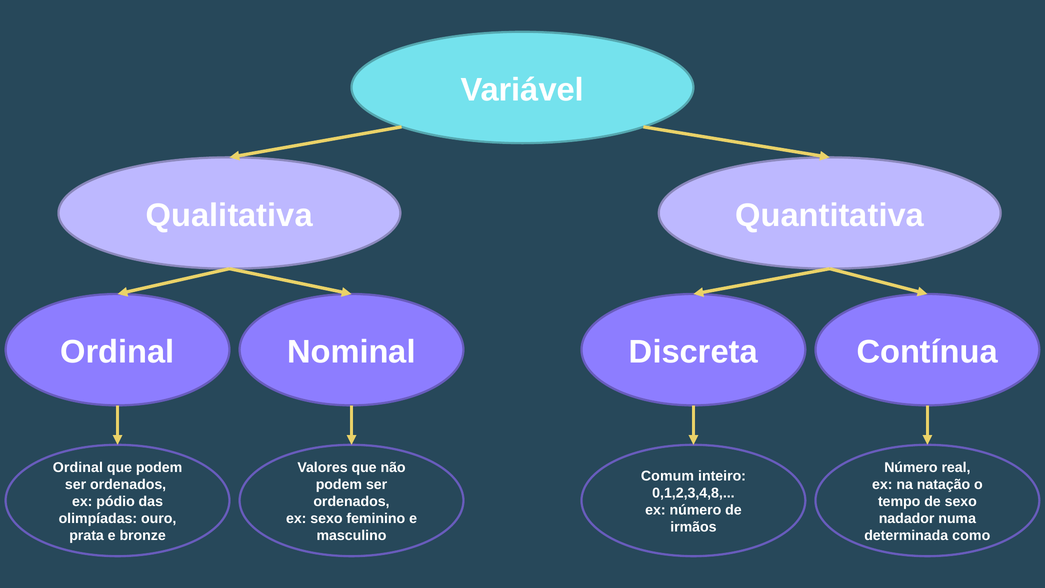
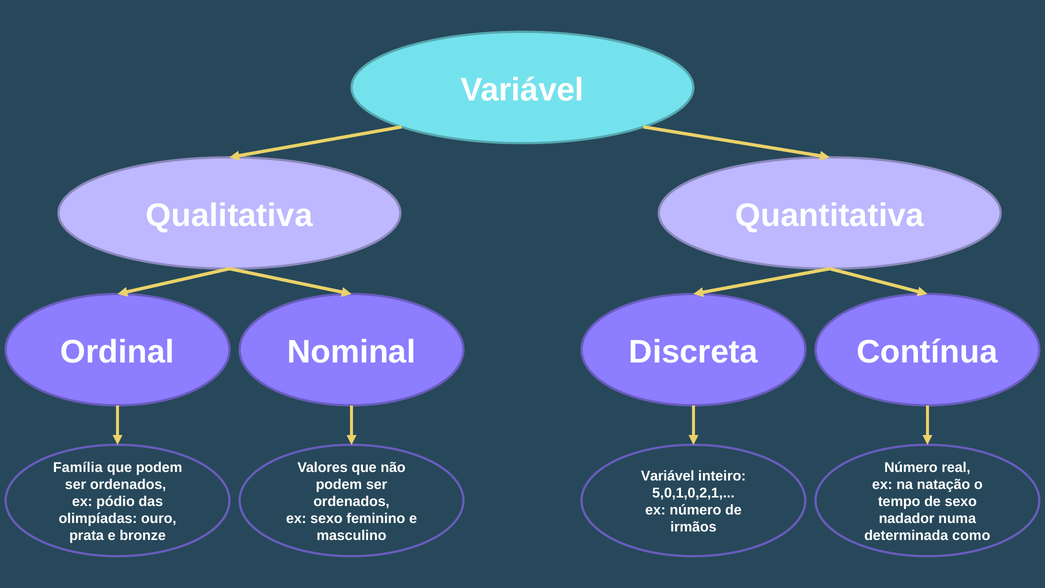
Ordinal at (78, 467): Ordinal -> Família
Comum at (667, 476): Comum -> Variável
0,1,2,3,4,8: 0,1,2,3,4,8 -> 5,0,1,0,2,1
